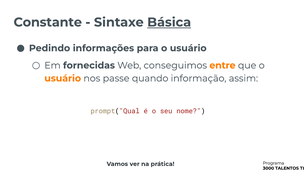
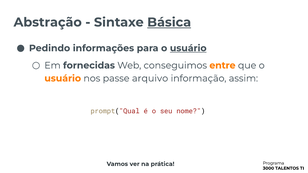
Constante: Constante -> Abstração
usuário at (188, 48) underline: none -> present
quando: quando -> arquivo
